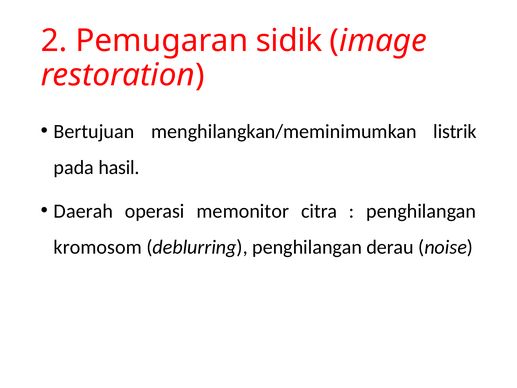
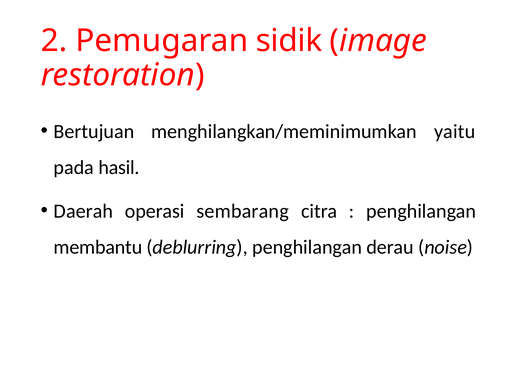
listrik: listrik -> yaitu
memonitor: memonitor -> sembarang
kromosom: kromosom -> membantu
